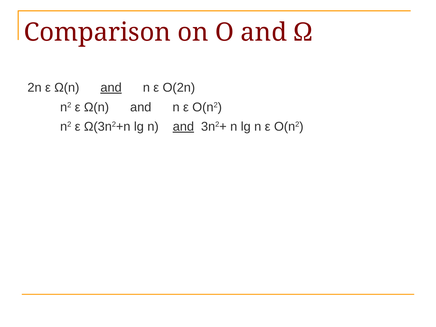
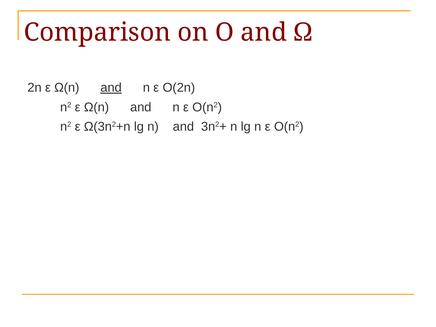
and at (183, 127) underline: present -> none
